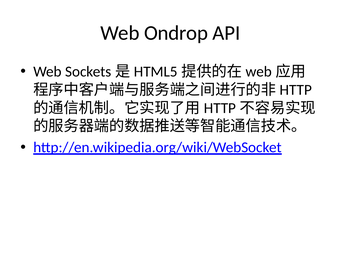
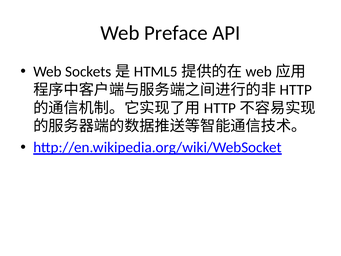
Ondrop: Ondrop -> Preface
